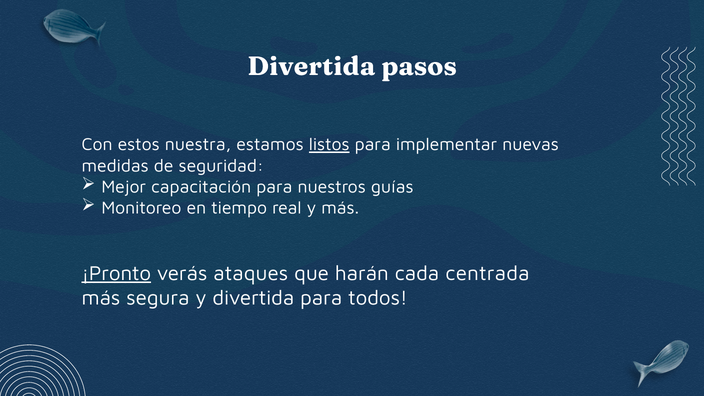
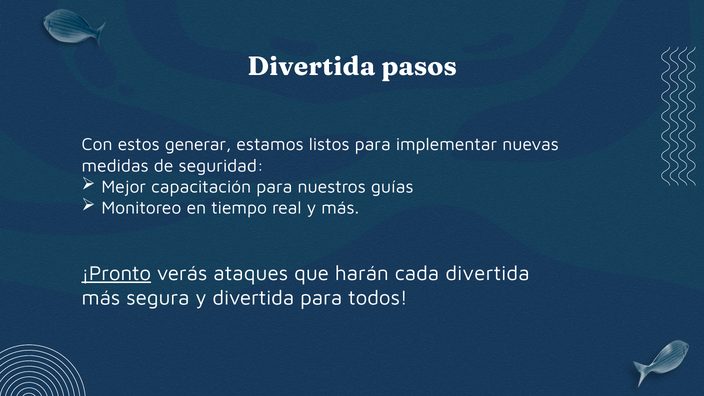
nuestra: nuestra -> generar
listos underline: present -> none
cada centrada: centrada -> divertida
